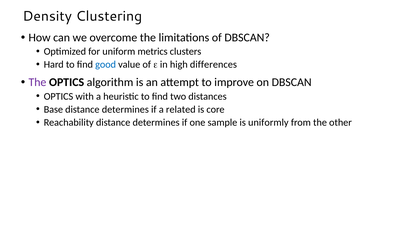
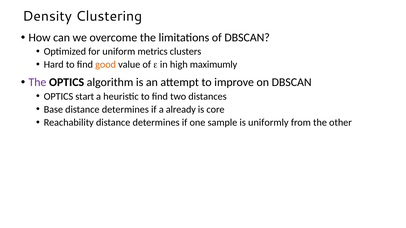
good colour: blue -> orange
differences: differences -> maximumly
with: with -> start
related: related -> already
